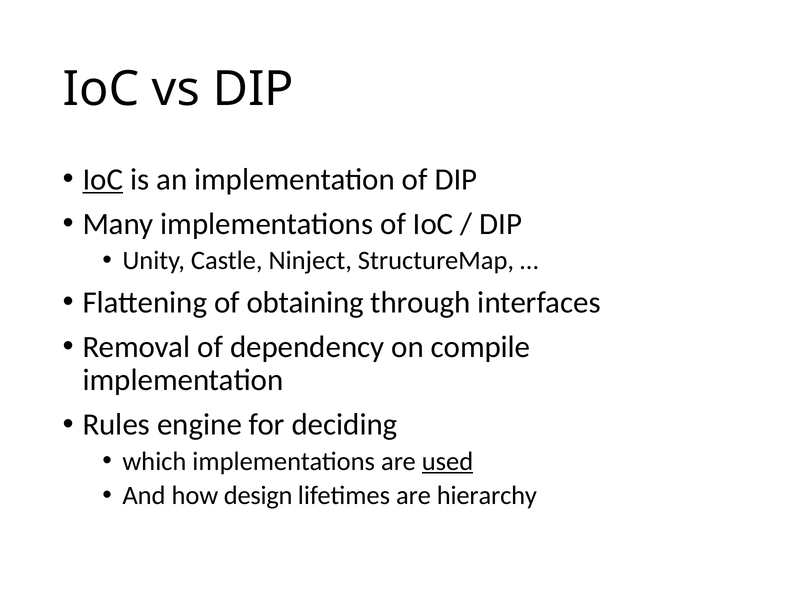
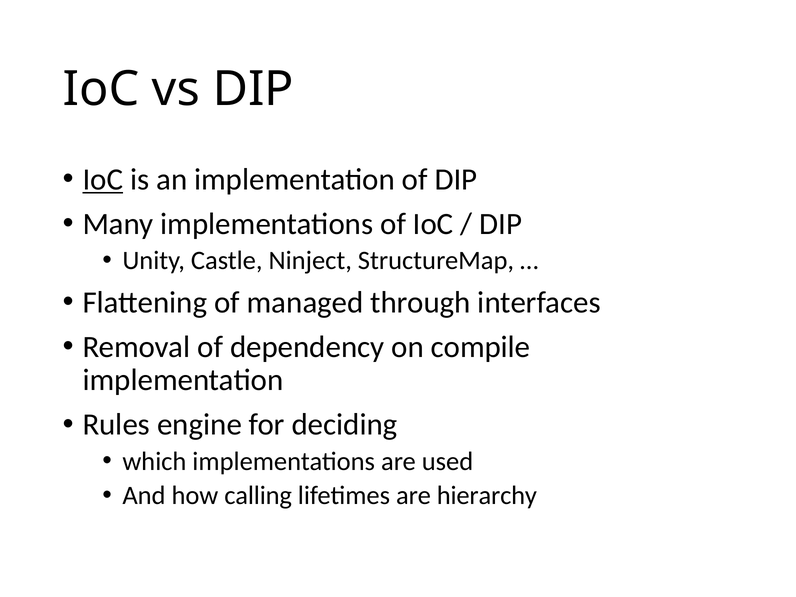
obtaining: obtaining -> managed
used underline: present -> none
design: design -> calling
